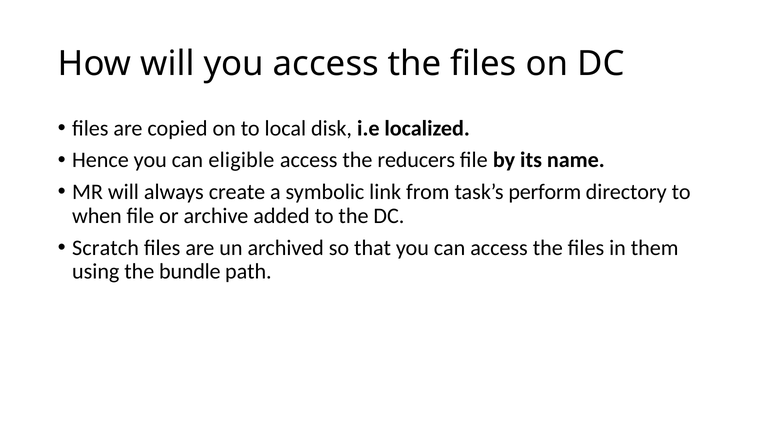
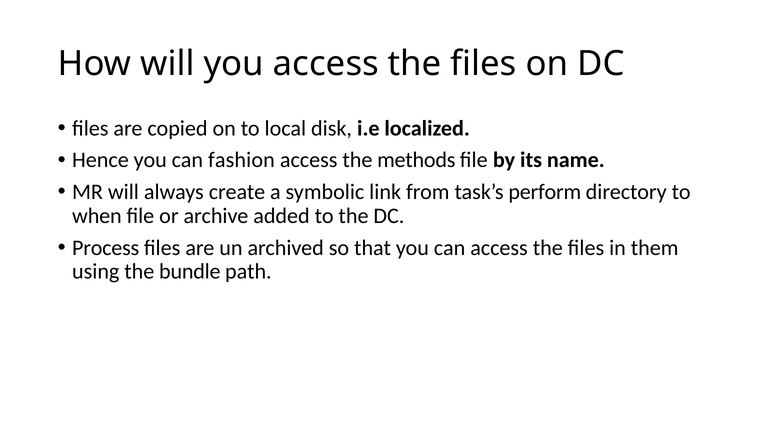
eligible: eligible -> fashion
reducers: reducers -> methods
Scratch: Scratch -> Process
